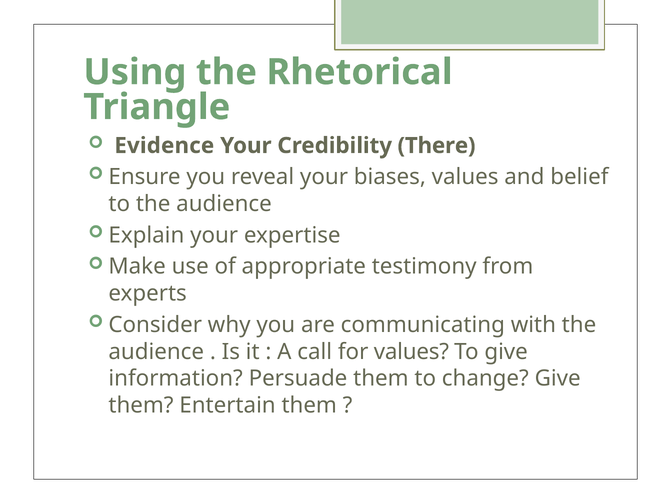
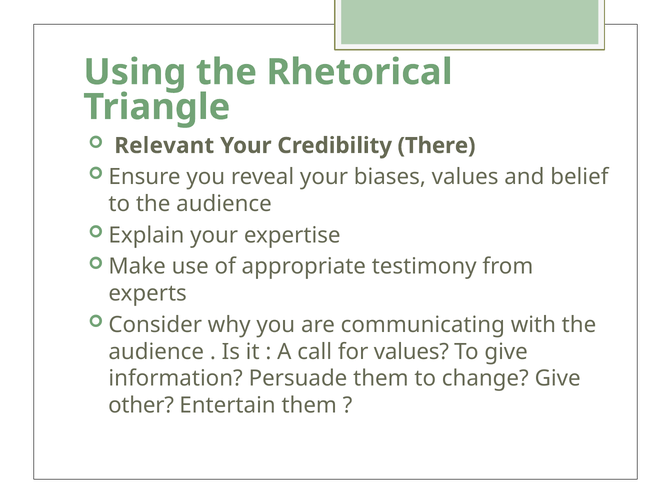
Evidence: Evidence -> Relevant
them at (141, 405): them -> other
